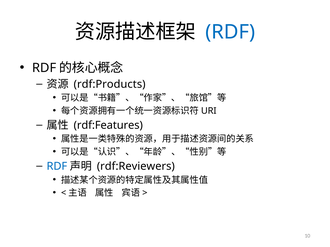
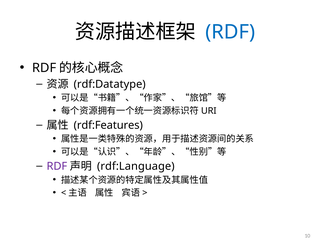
rdf:Products: rdf:Products -> rdf:Datatype
RDF at (57, 167) colour: blue -> purple
rdf:Reviewers: rdf:Reviewers -> rdf:Language
